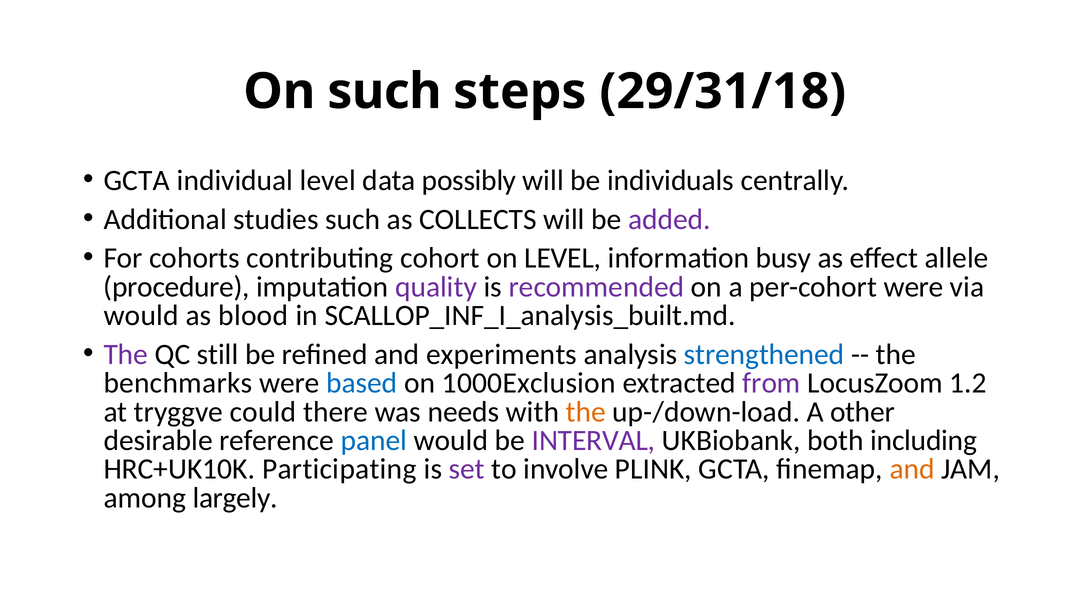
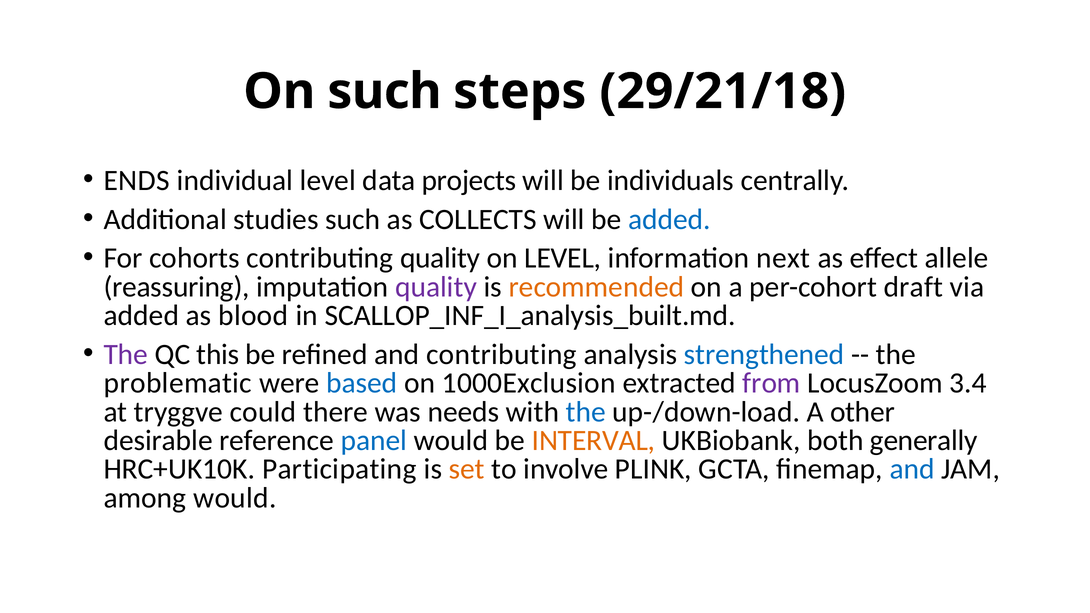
29/31/18: 29/31/18 -> 29/21/18
GCTA at (137, 181): GCTA -> ENDS
possibly: possibly -> projects
added at (670, 219) colour: purple -> blue
contributing cohort: cohort -> quality
busy: busy -> next
procedure: procedure -> reassuring
recommended colour: purple -> orange
per-cohort were: were -> draft
would at (141, 316): would -> added
still: still -> this
and experiments: experiments -> contributing
benchmarks: benchmarks -> problematic
1.2: 1.2 -> 3.4
the at (586, 412) colour: orange -> blue
INTERVAL colour: purple -> orange
including: including -> generally
set colour: purple -> orange
and at (912, 469) colour: orange -> blue
among largely: largely -> would
